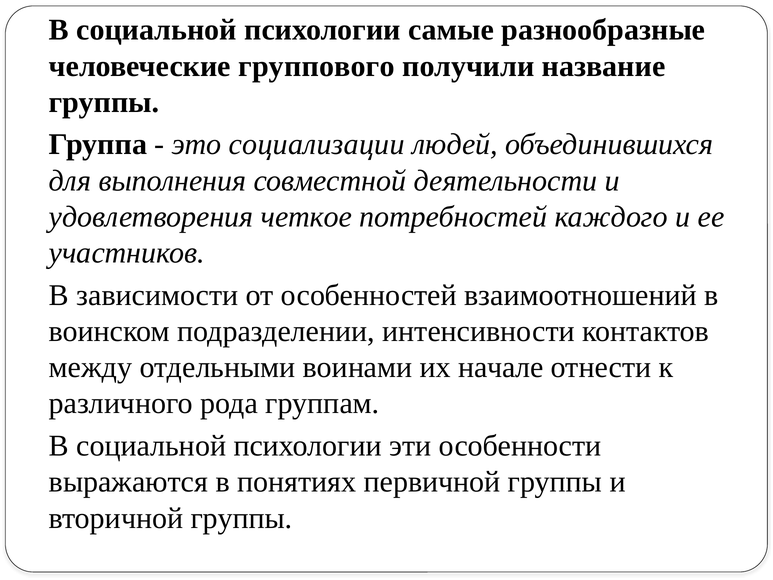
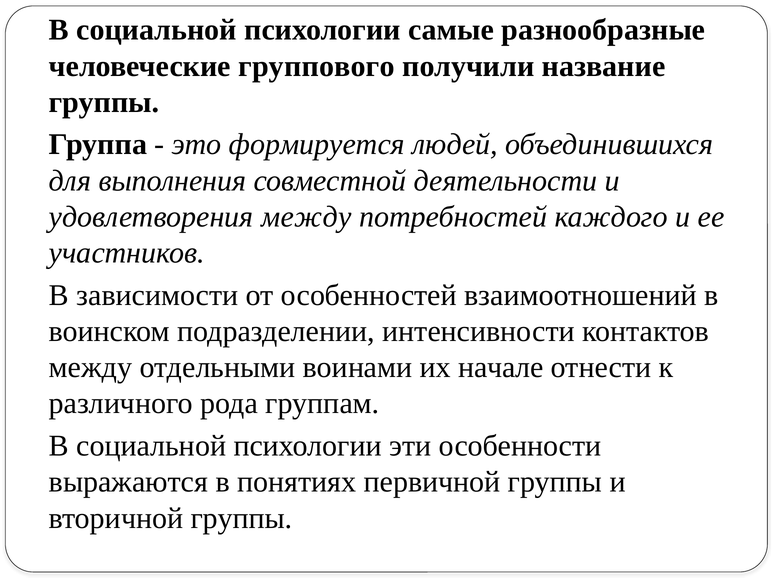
социализации: социализации -> формируется
удовлетворения четкое: четкое -> между
